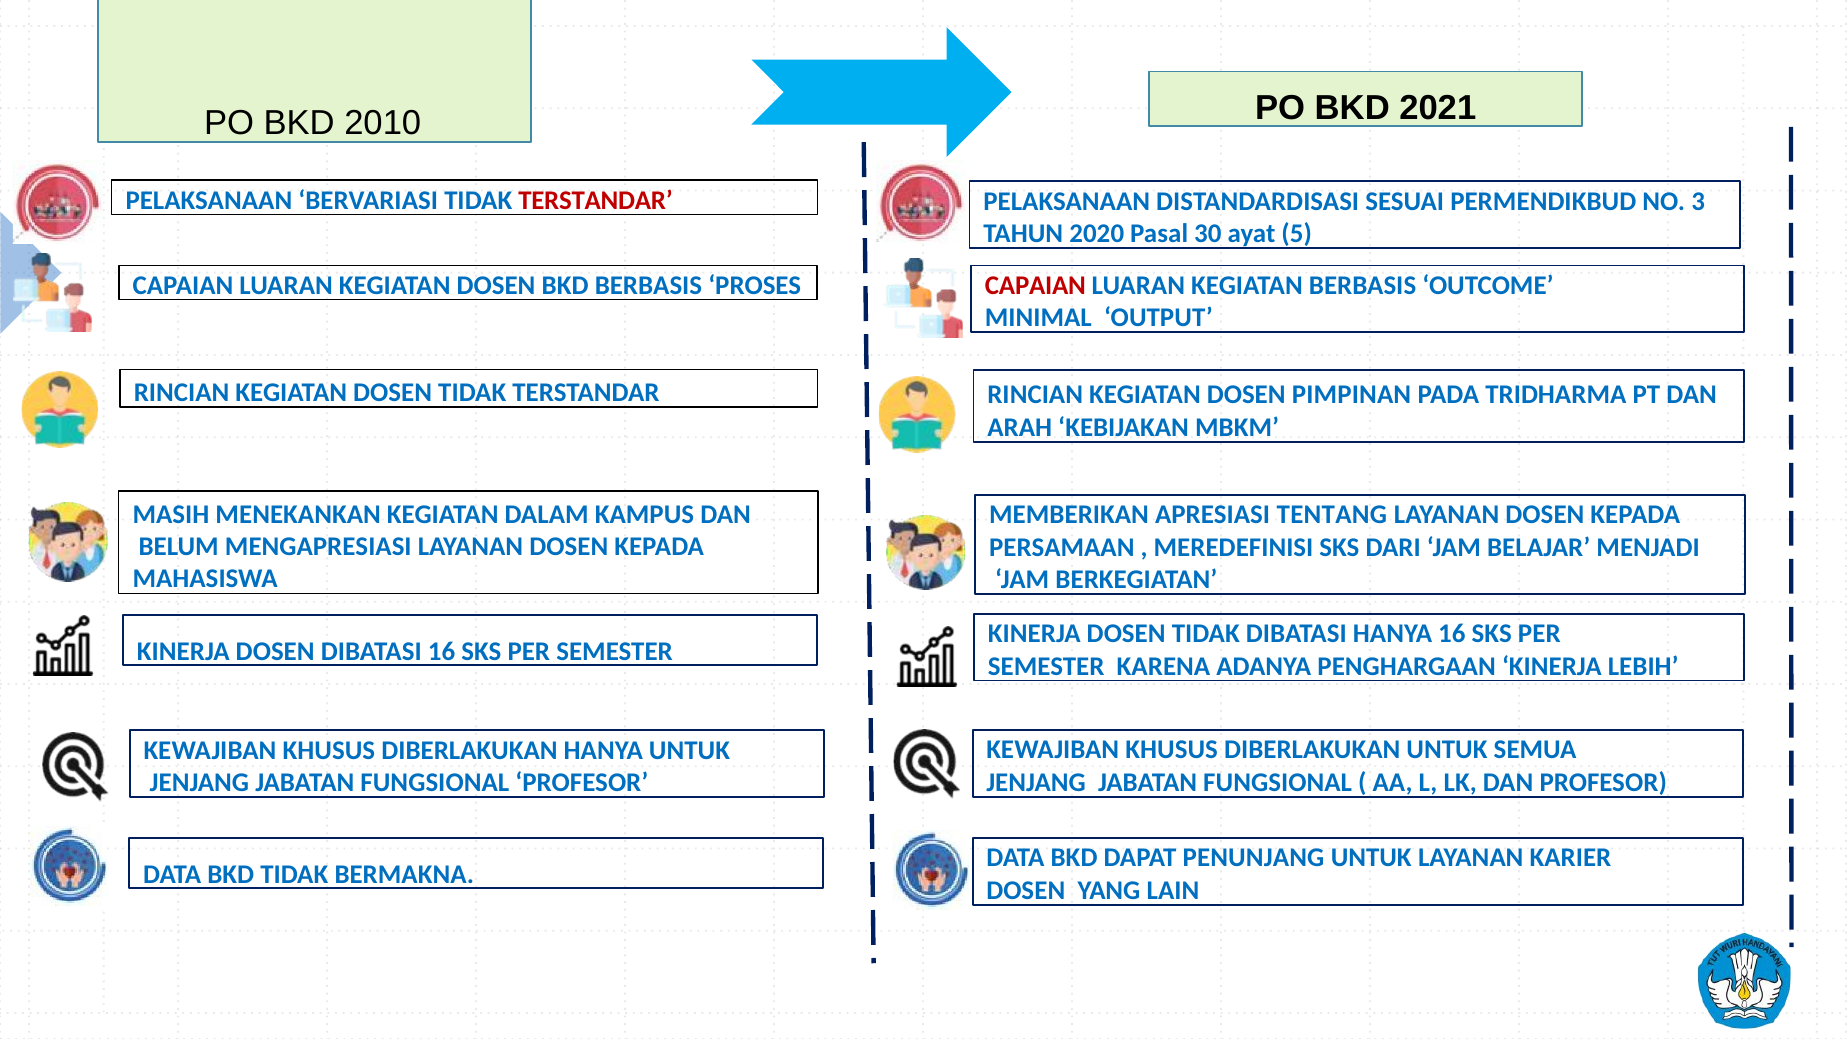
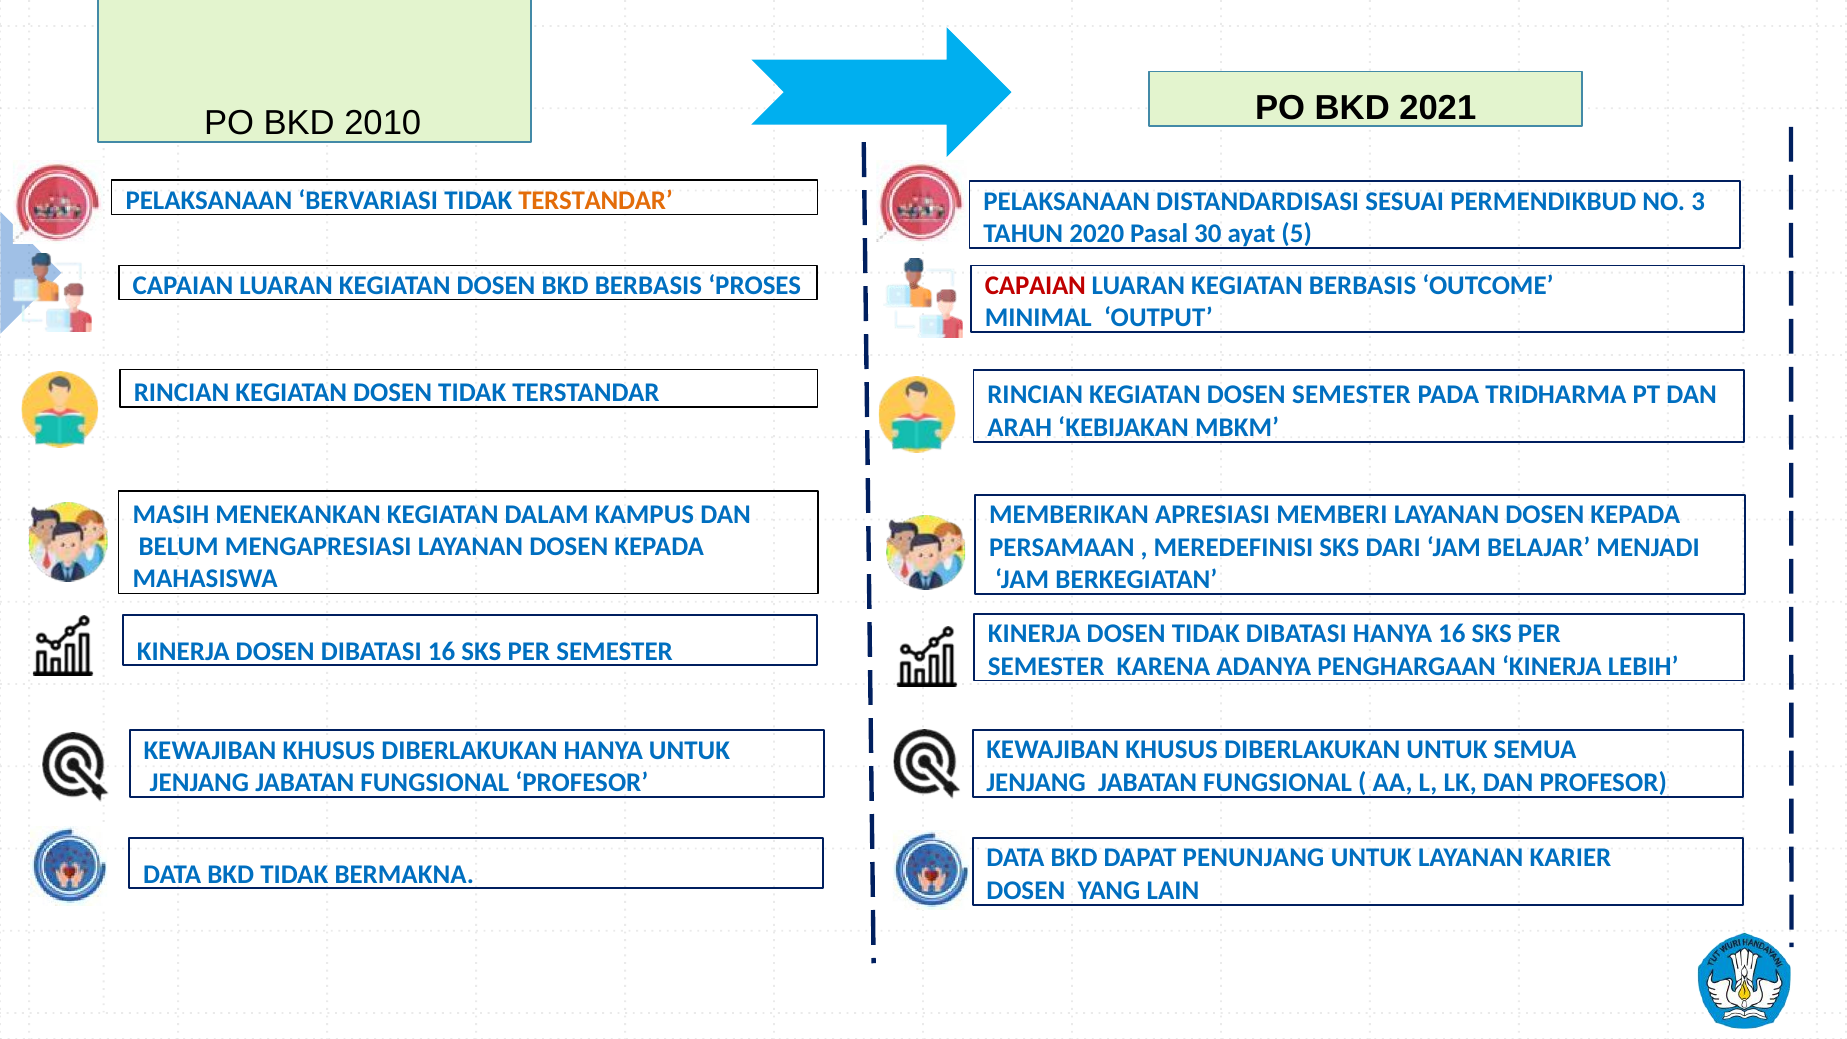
TERSTANDAR at (595, 200) colour: red -> orange
DOSEN PIMPINAN: PIMPINAN -> SEMESTER
TENTANG: TENTANG -> MEMBERI
